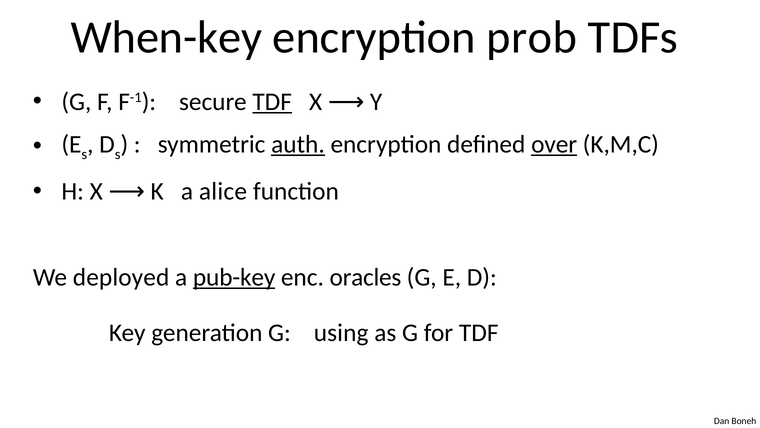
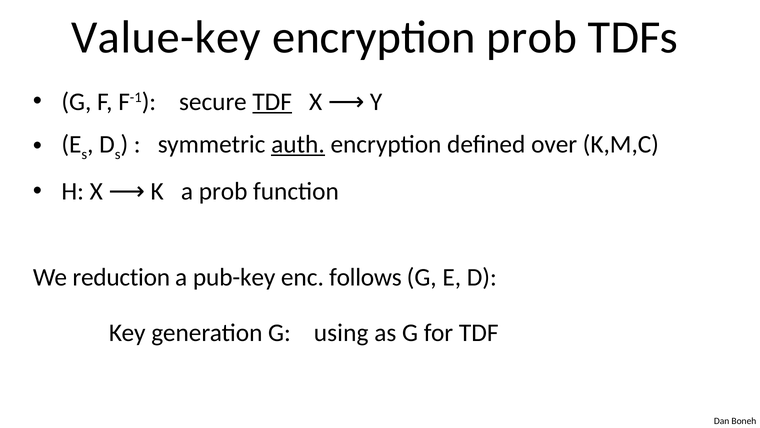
When-key: When-key -> Value-key
over underline: present -> none
a alice: alice -> prob
deployed: deployed -> reduction
pub-key underline: present -> none
oracles: oracles -> follows
